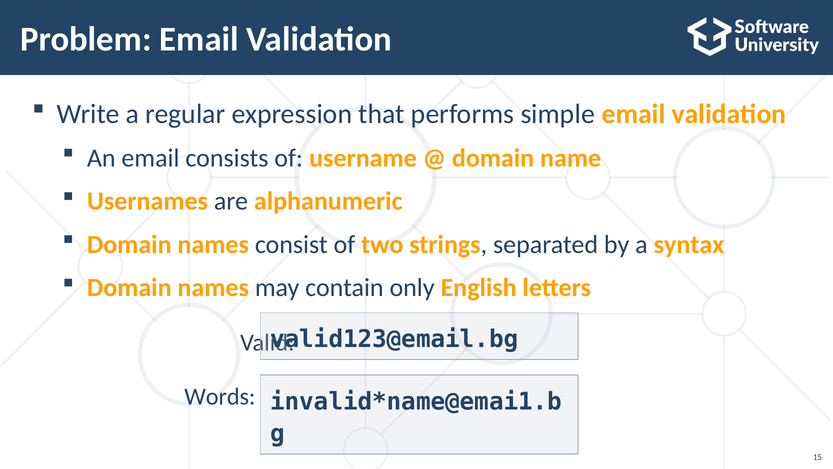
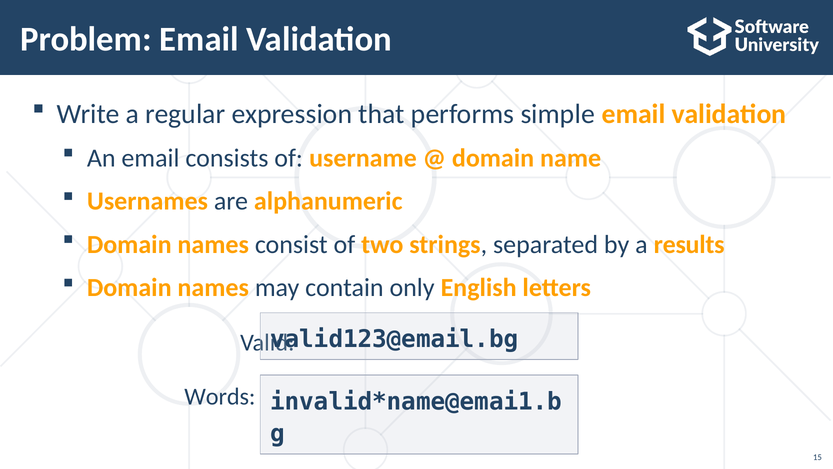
syntax: syntax -> results
